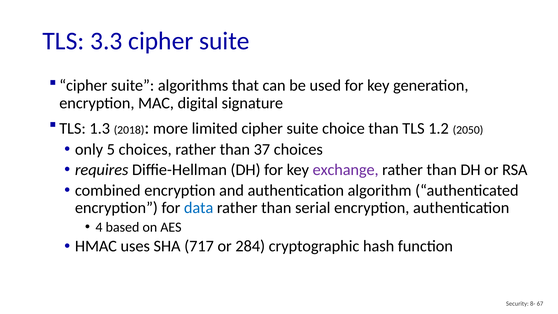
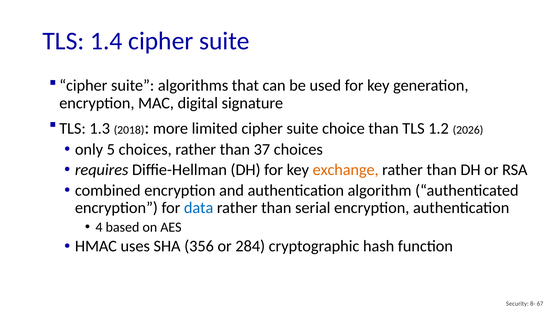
3.3: 3.3 -> 1.4
2050: 2050 -> 2026
exchange colour: purple -> orange
717: 717 -> 356
